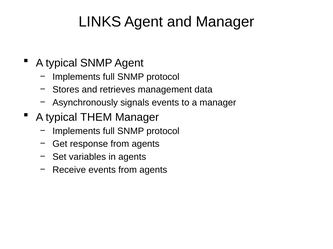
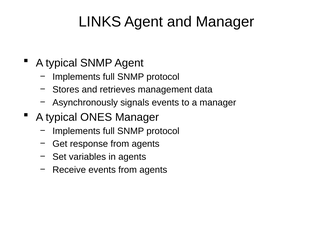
THEM: THEM -> ONES
